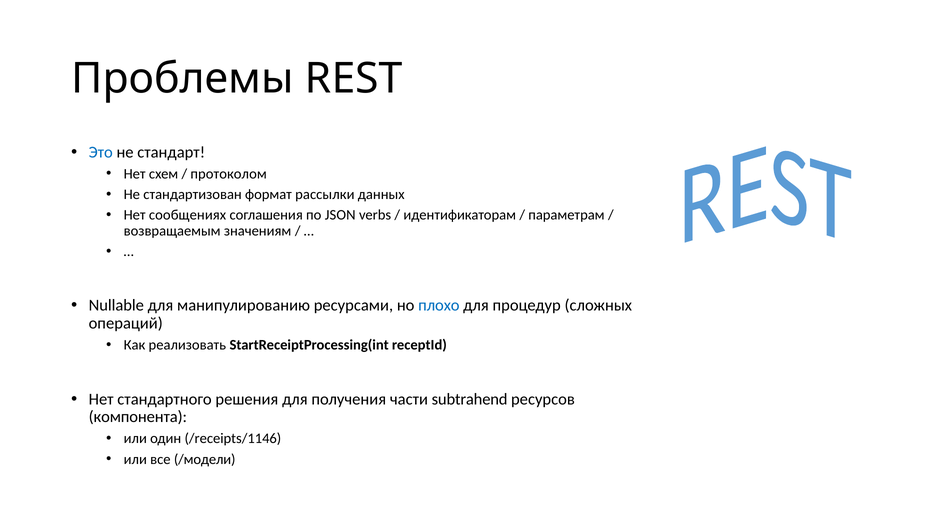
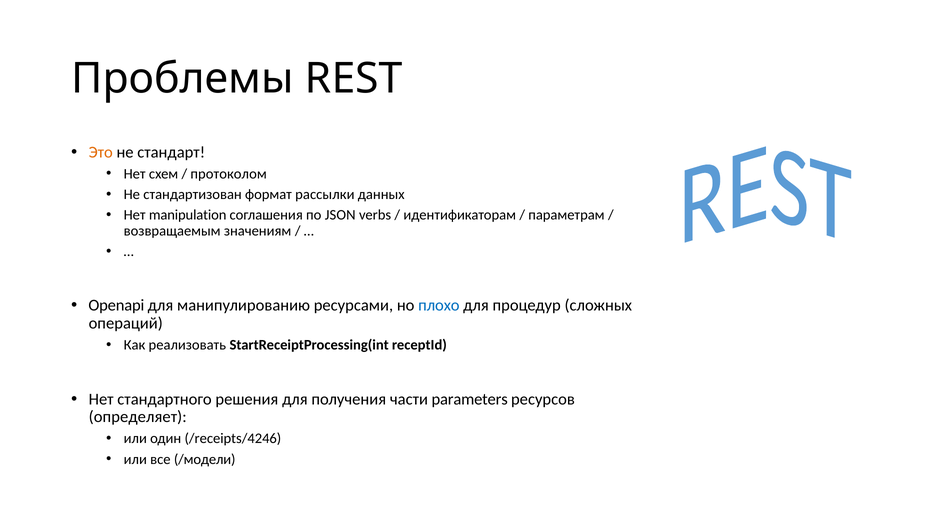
Это colour: blue -> orange
сообщениях: сообщениях -> manipulation
Nullable: Nullable -> Openapi
subtrahend: subtrahend -> parameters
компонента: компонента -> определяет
/receipts/1146: /receipts/1146 -> /receipts/4246
